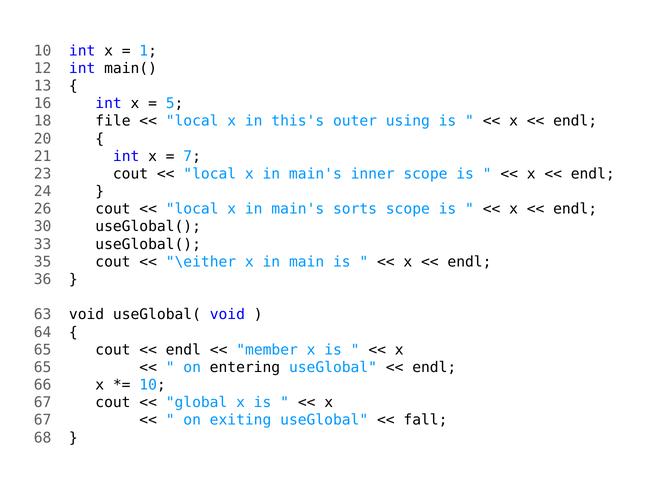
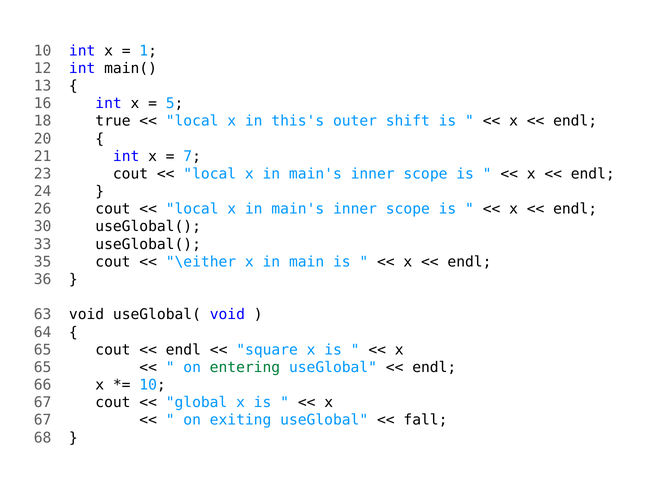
file: file -> true
using: using -> shift
sorts at (355, 209): sorts -> inner
member: member -> square
entering colour: black -> green
